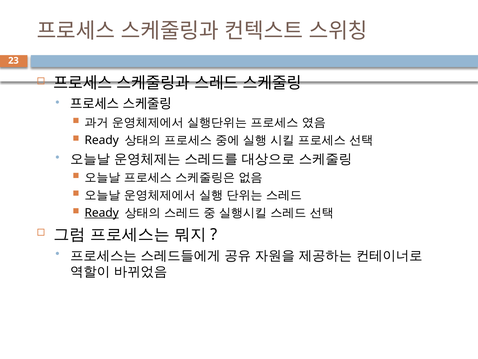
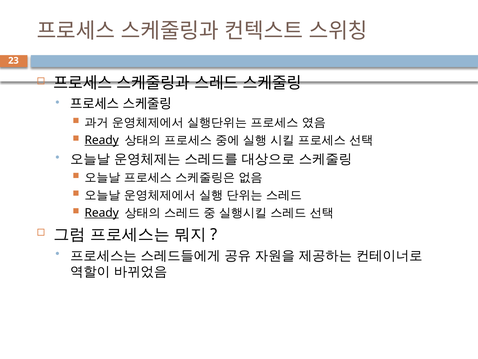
Ready at (102, 140) underline: none -> present
